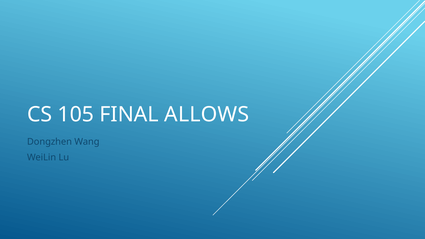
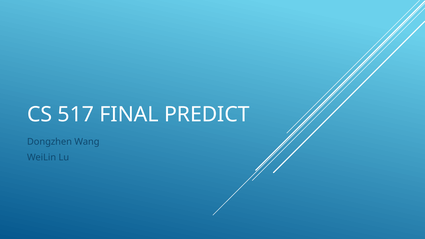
105: 105 -> 517
ALLOWS: ALLOWS -> PREDICT
